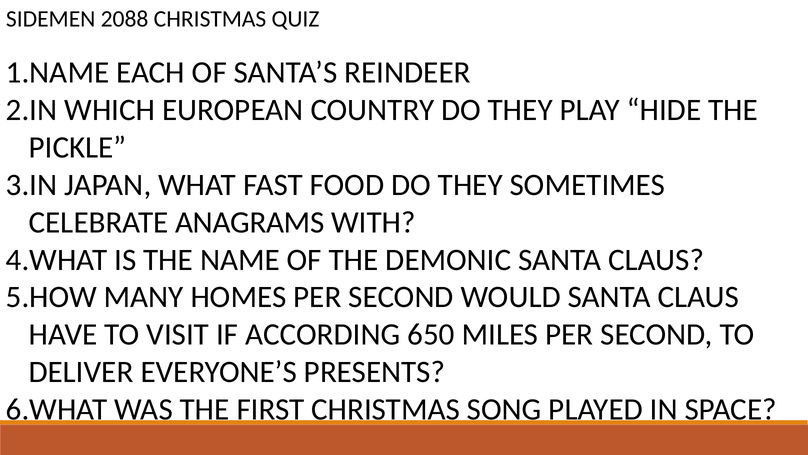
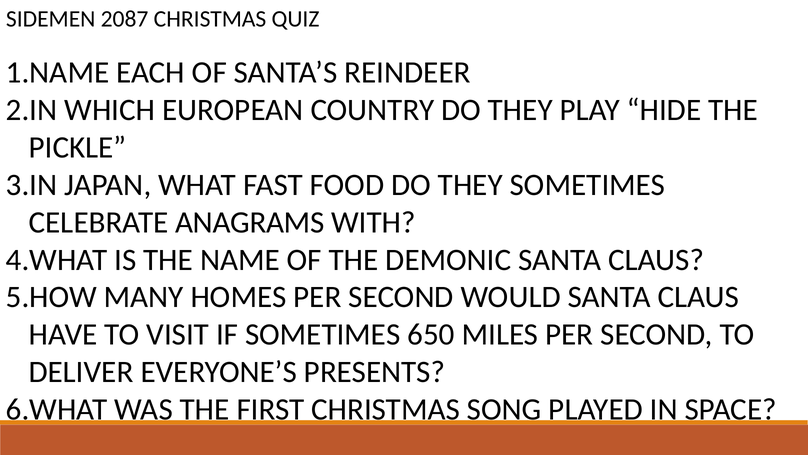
2088: 2088 -> 2087
IF ACCORDING: ACCORDING -> SOMETIMES
